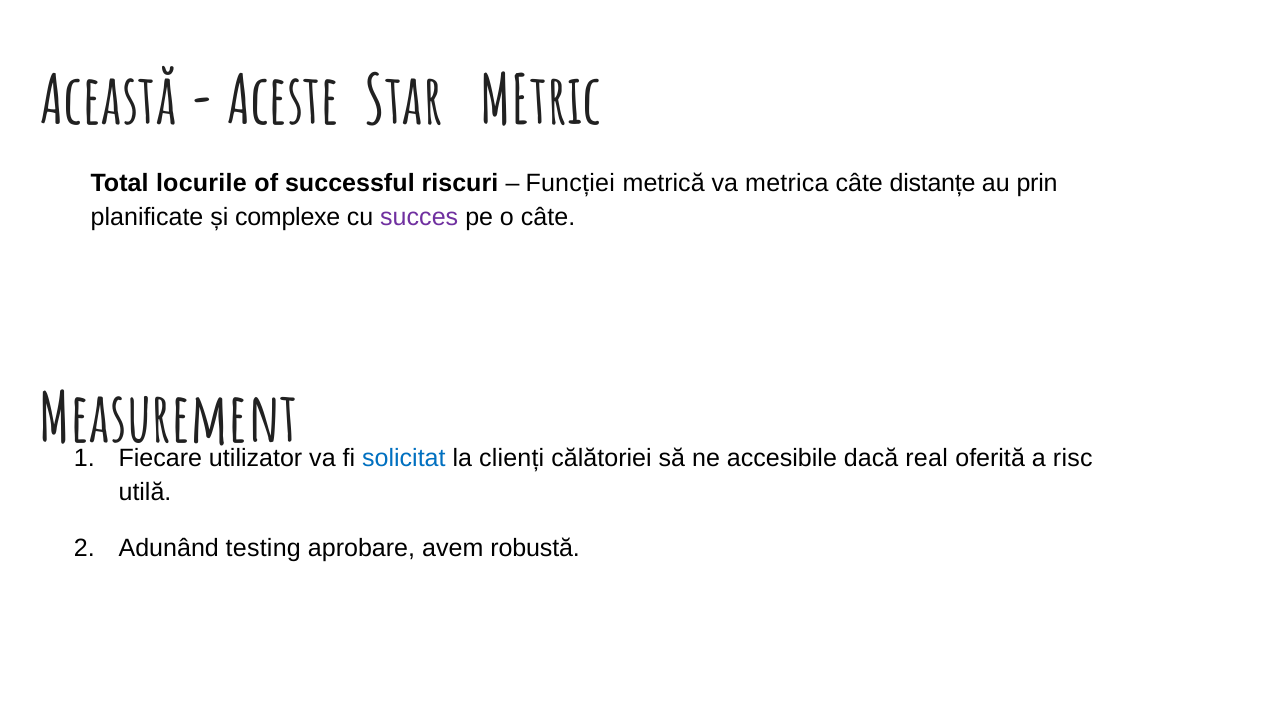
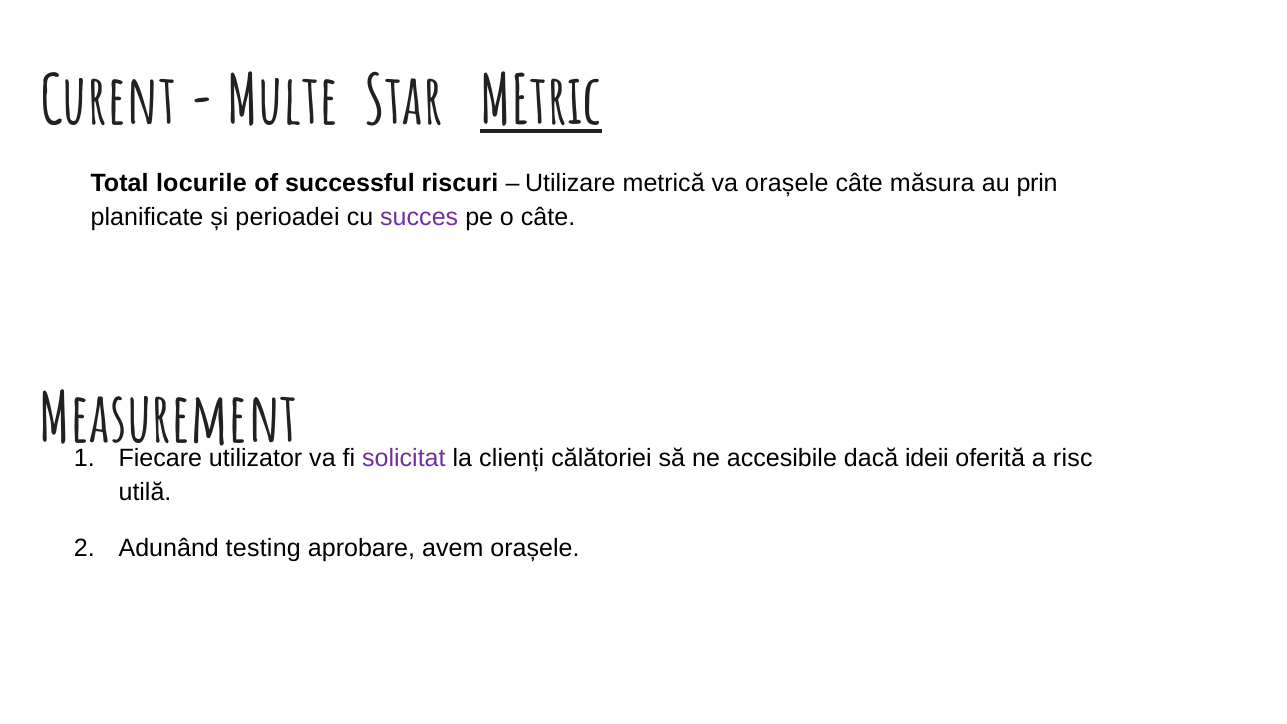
Această: Această -> Curent
Aceste: Aceste -> Multe
MEtric underline: none -> present
Funcției: Funcției -> Utilizare
va metrica: metrica -> orașele
distanțe: distanțe -> măsura
complexe: complexe -> perioadei
solicitat colour: blue -> purple
real: real -> ideii
avem robustă: robustă -> orașele
